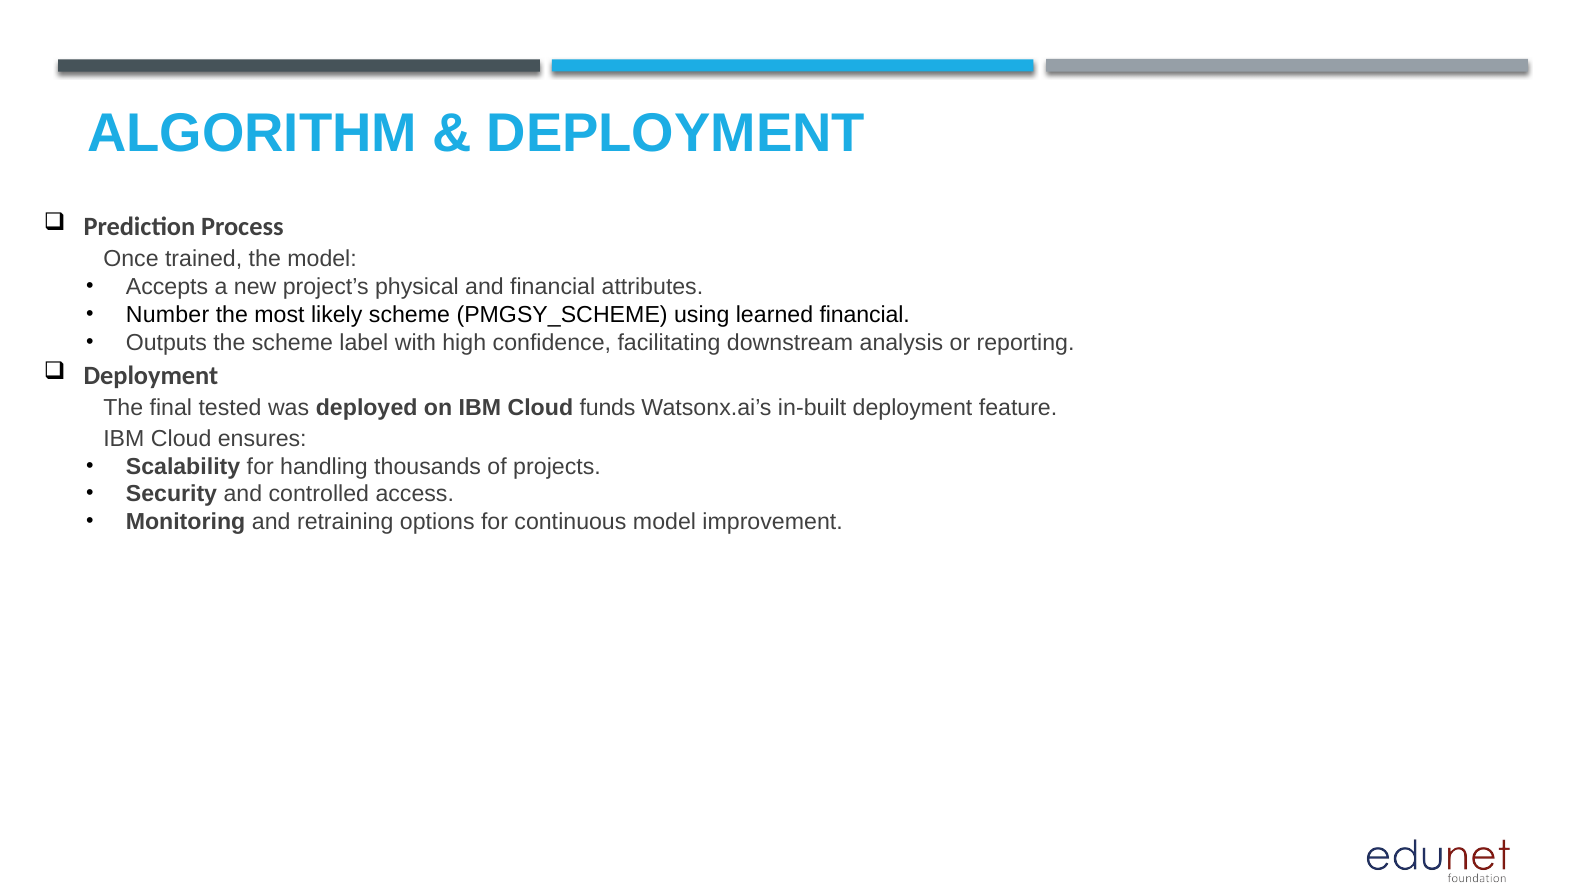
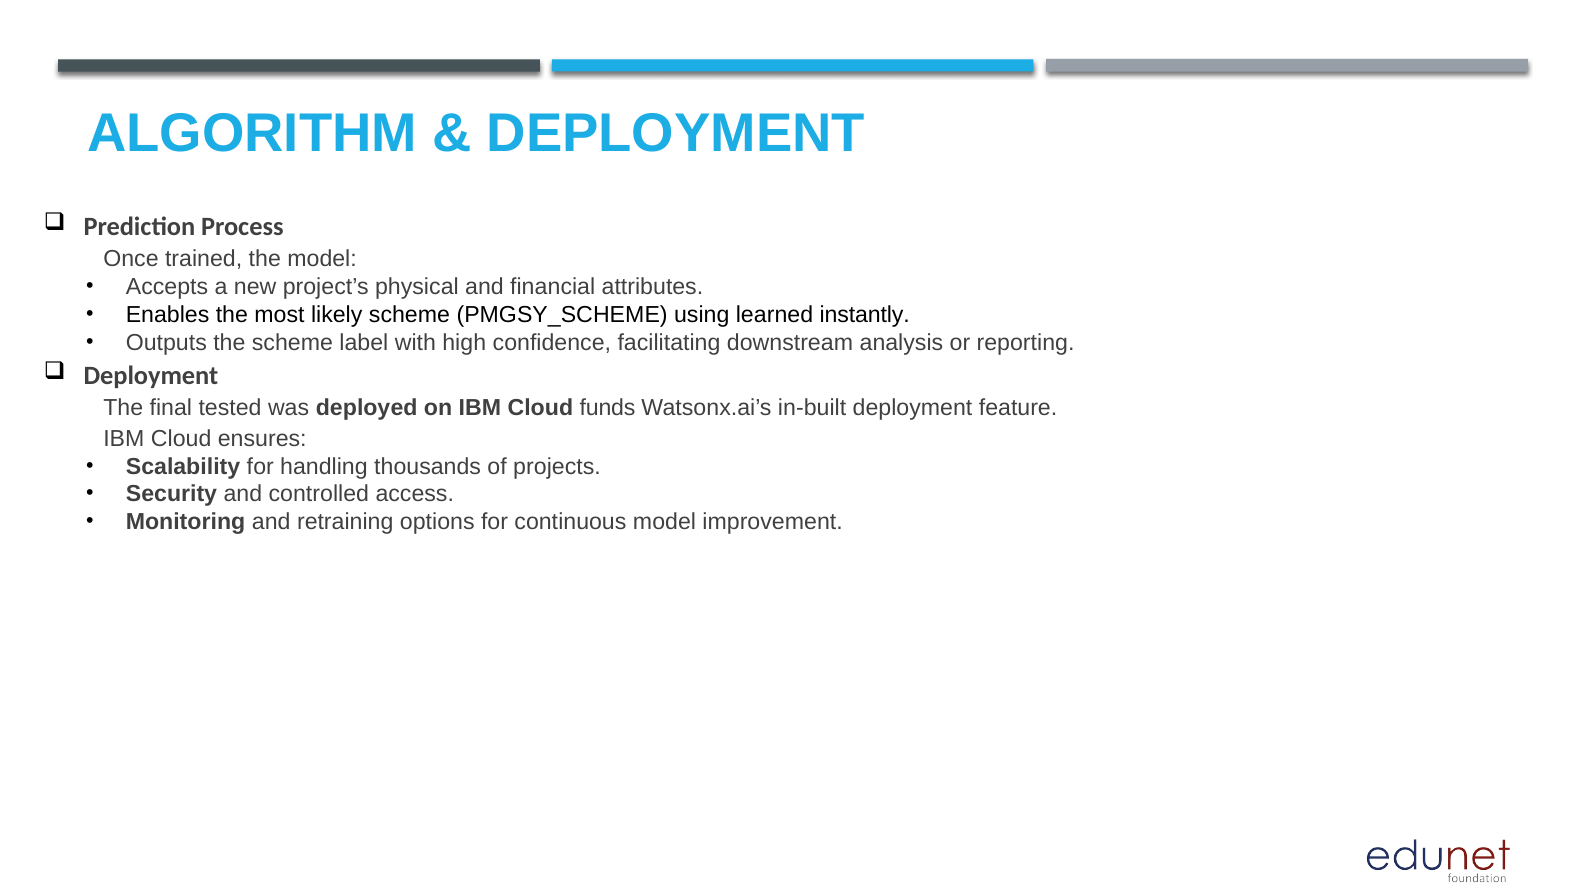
Number: Number -> Enables
learned financial: financial -> instantly
